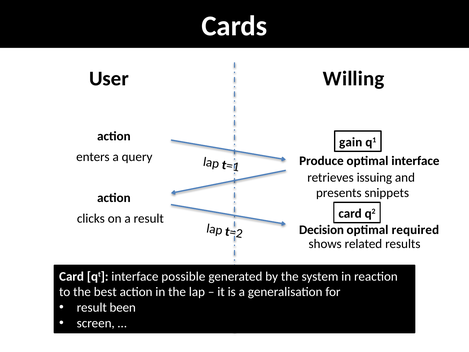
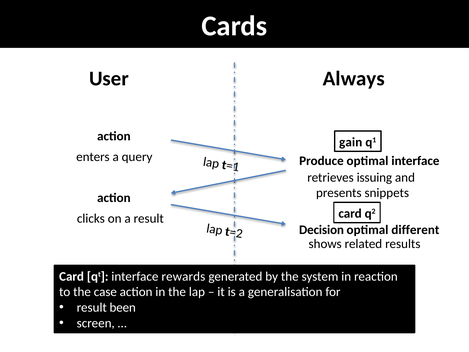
Willing: Willing -> Always
required: required -> different
possible: possible -> rewards
best: best -> case
